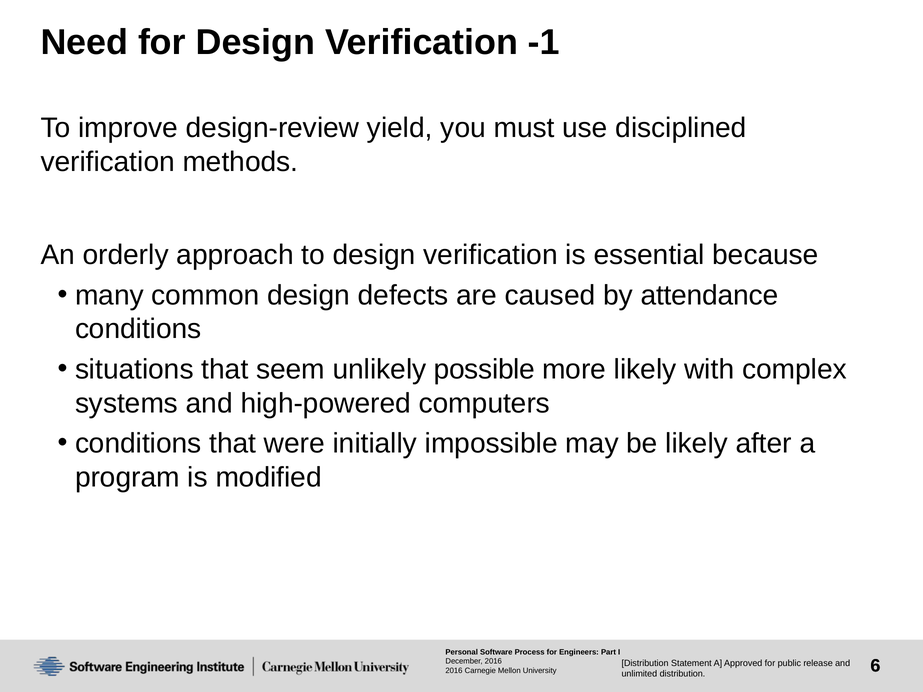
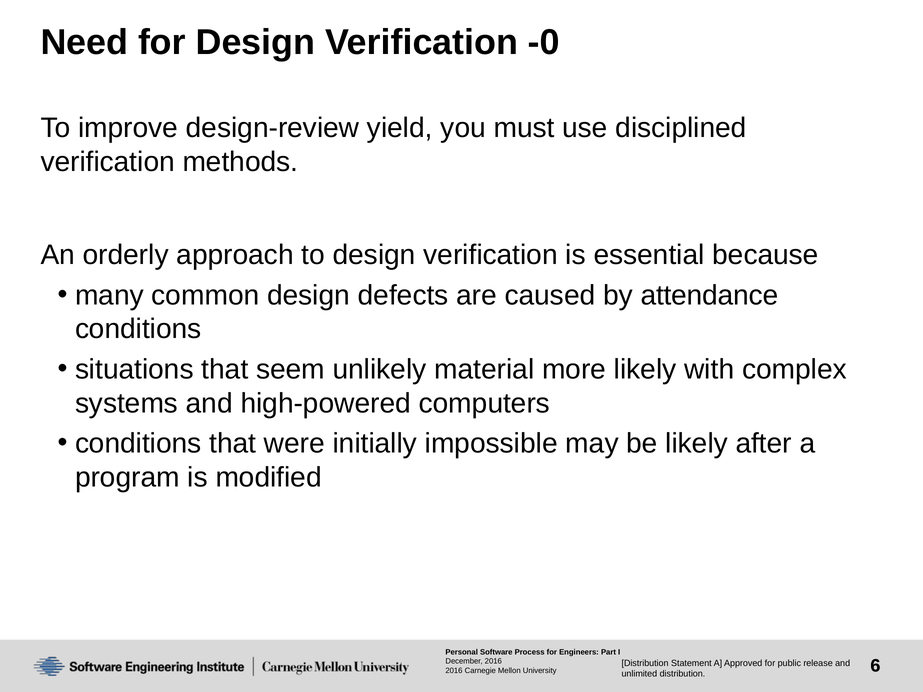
-1: -1 -> -0
possible: possible -> material
